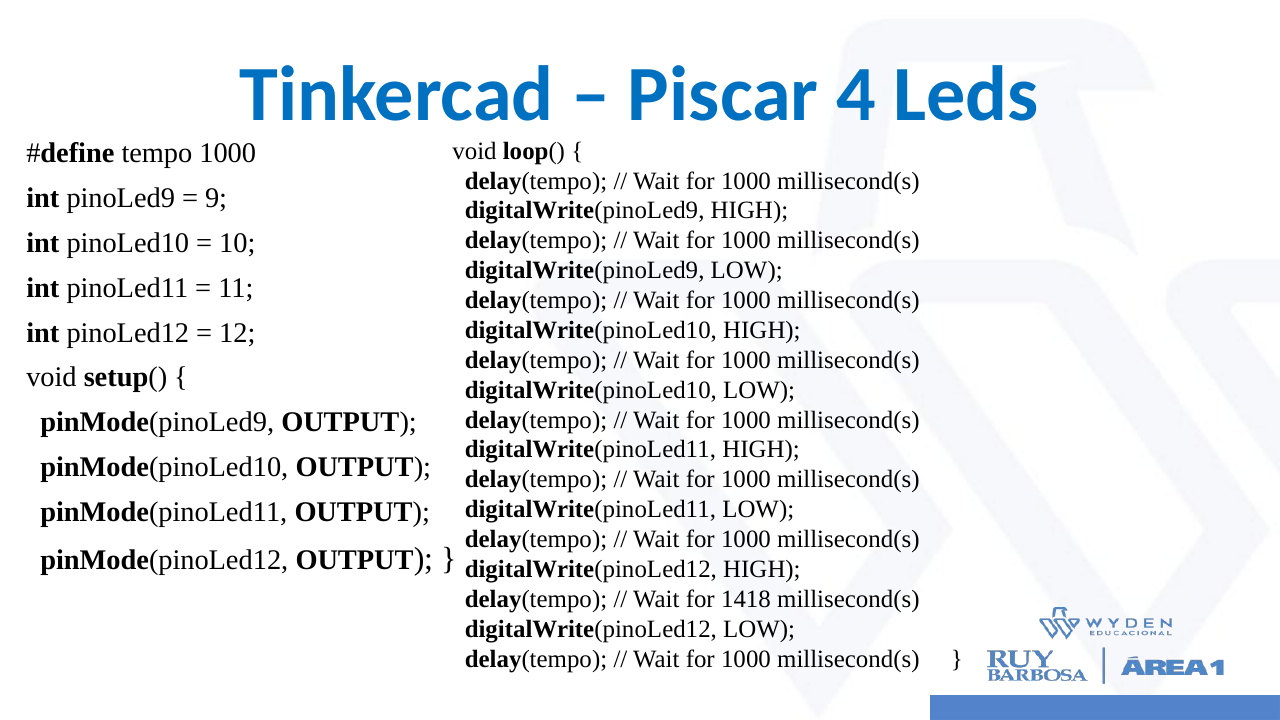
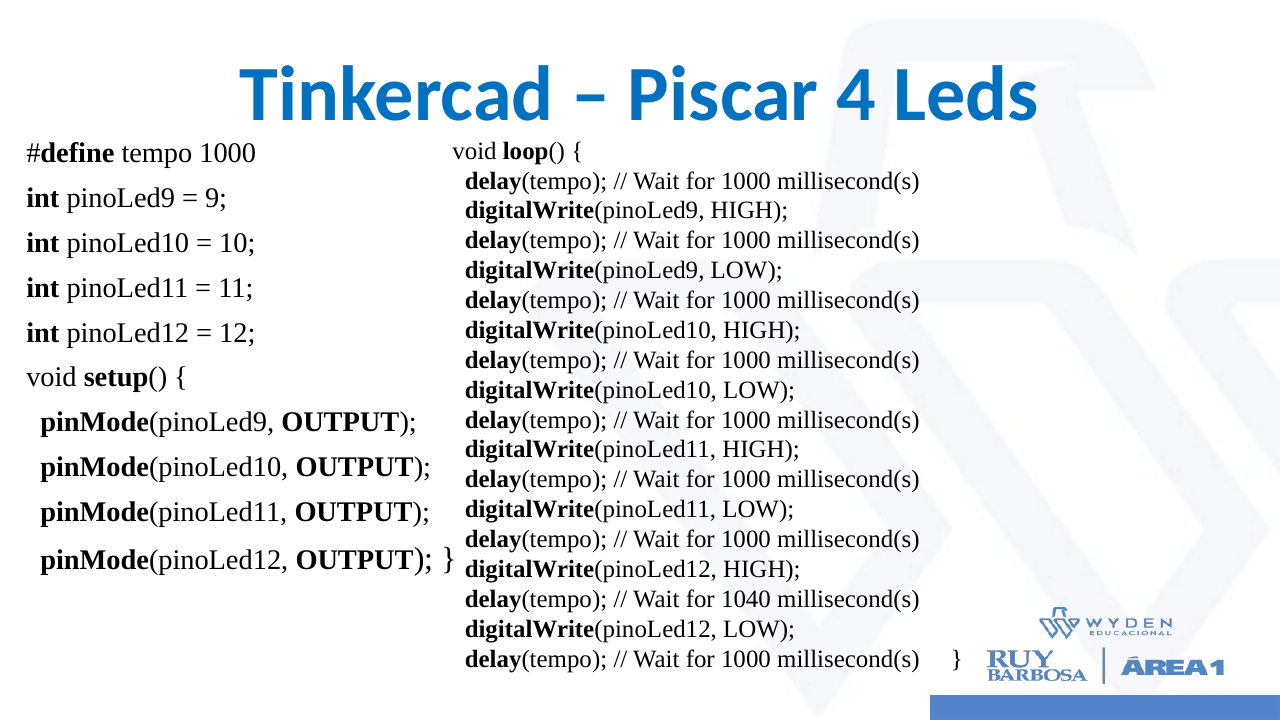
1418: 1418 -> 1040
